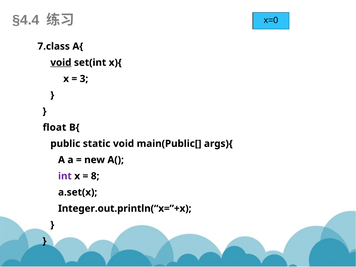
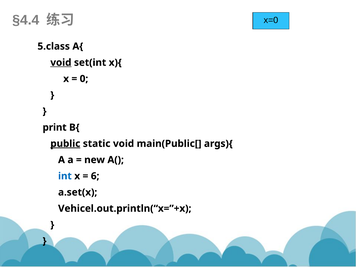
7.class: 7.class -> 5.class
3: 3 -> 0
float: float -> print
public underline: none -> present
int colour: purple -> blue
8: 8 -> 6
Integer.out.println(“x=”+x: Integer.out.println(“x=”+x -> Vehicel.out.println(“x=”+x
